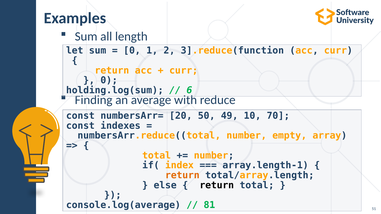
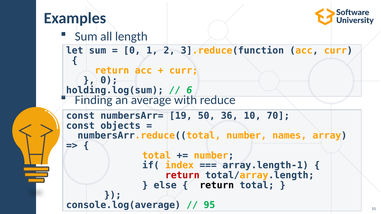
20: 20 -> 19
49: 49 -> 36
indexes: indexes -> objects
empty: empty -> names
return at (182, 175) colour: orange -> red
81: 81 -> 95
